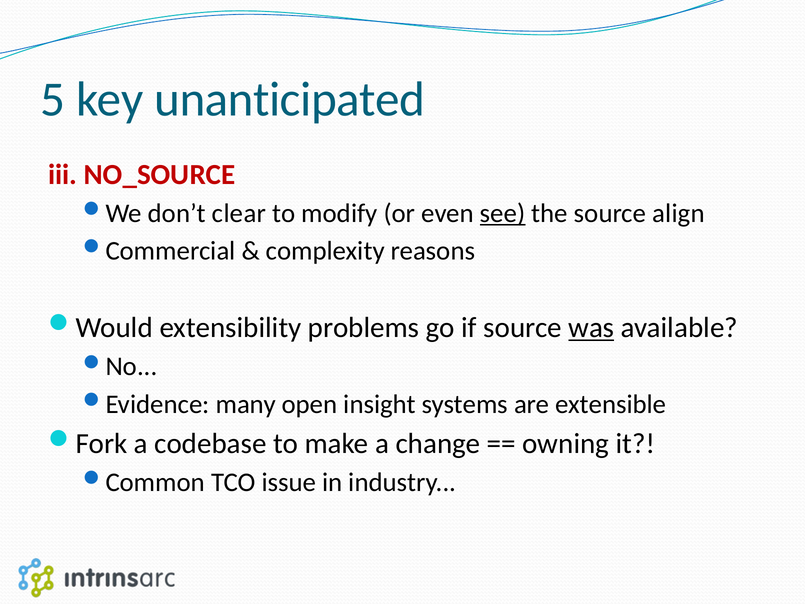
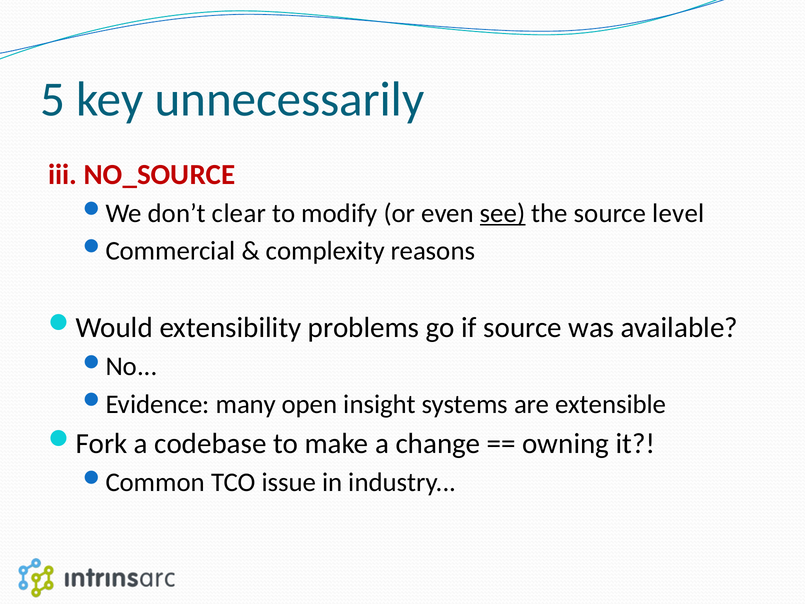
unanticipated: unanticipated -> unnecessarily
align: align -> level
was underline: present -> none
